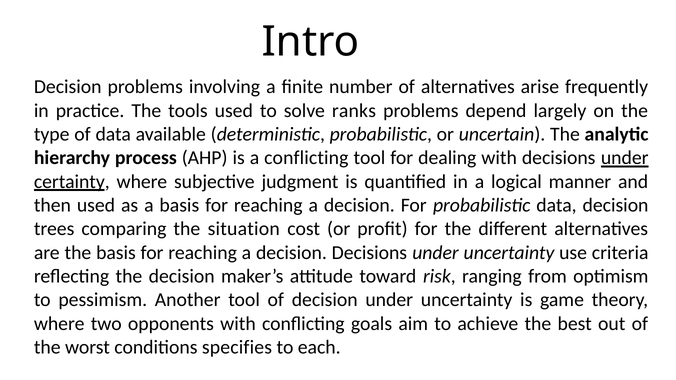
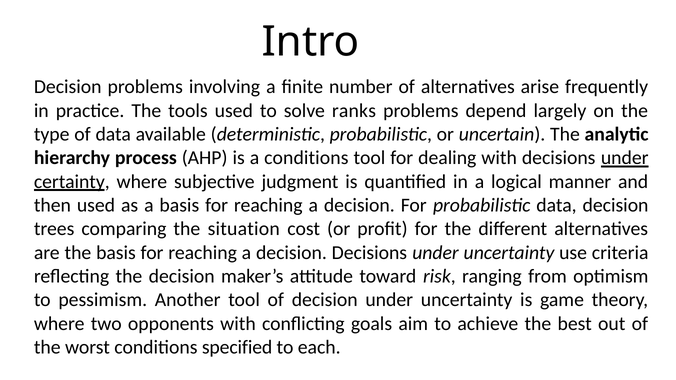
a conflicting: conflicting -> conditions
specifies: specifies -> specified
